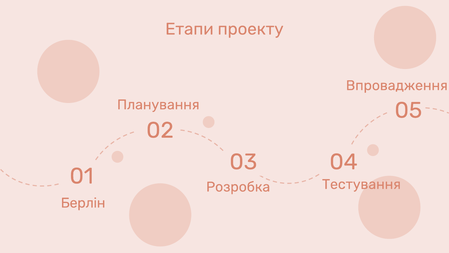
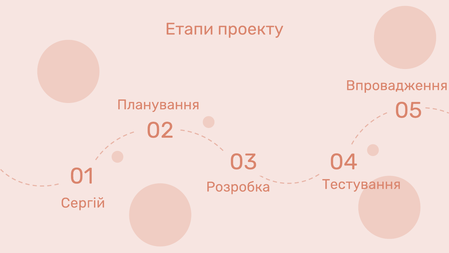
Берлін: Берлін -> Сергій
